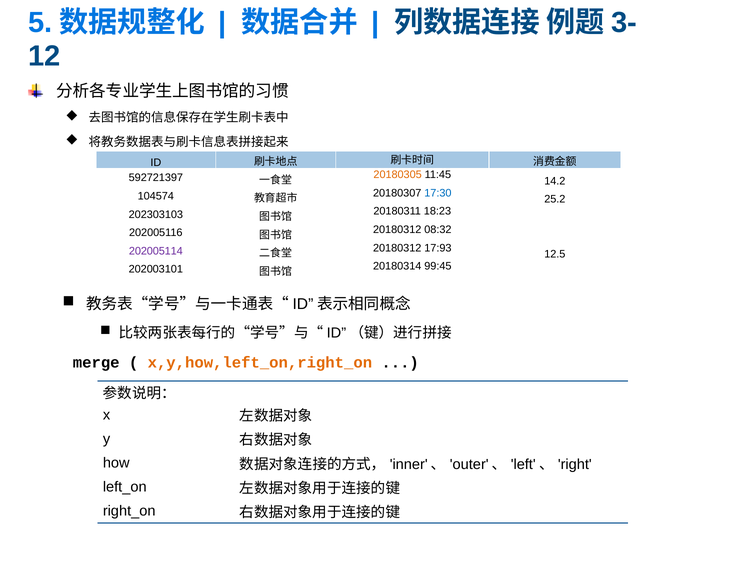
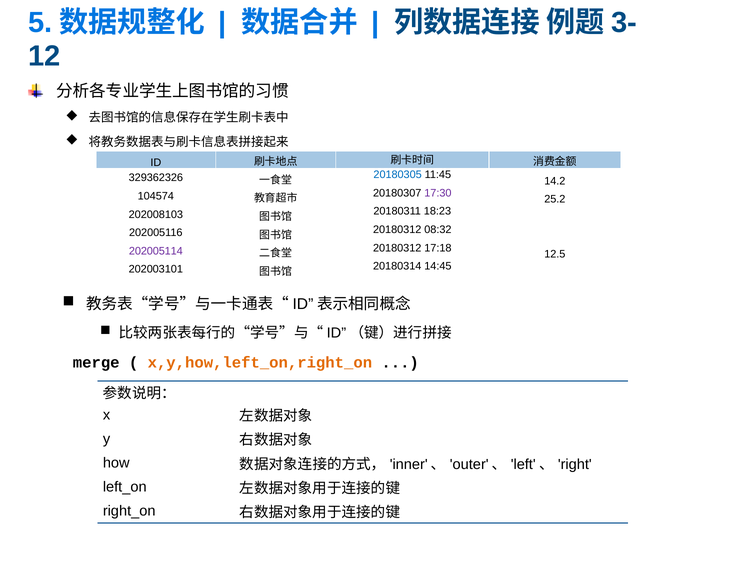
20180305 colour: orange -> blue
592721397: 592721397 -> 329362326
17:30 colour: blue -> purple
202303103: 202303103 -> 202008103
17:93: 17:93 -> 17:18
99:45: 99:45 -> 14:45
